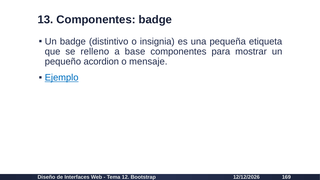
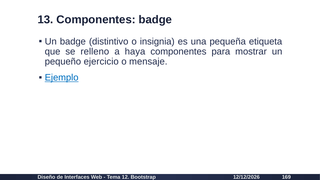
base: base -> haya
acordion: acordion -> ejercicio
